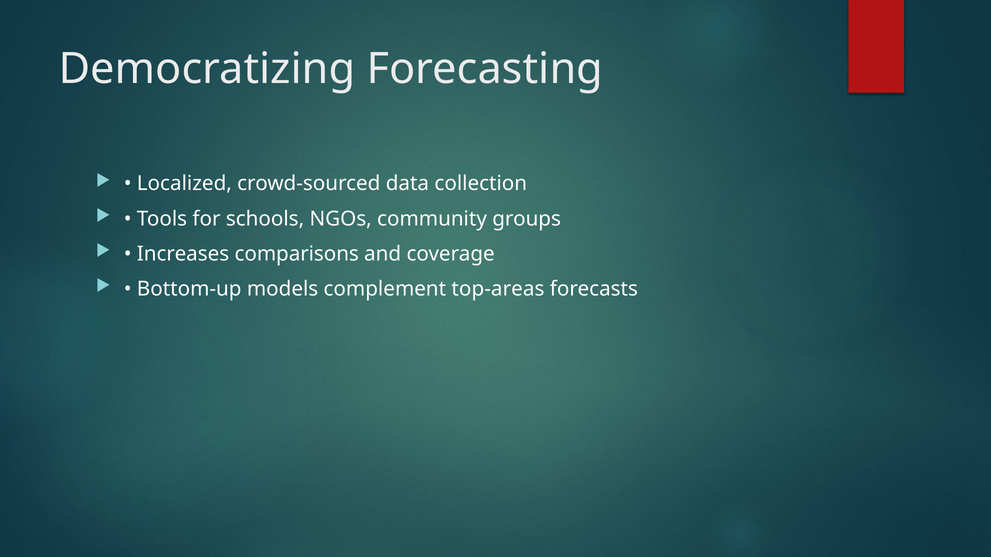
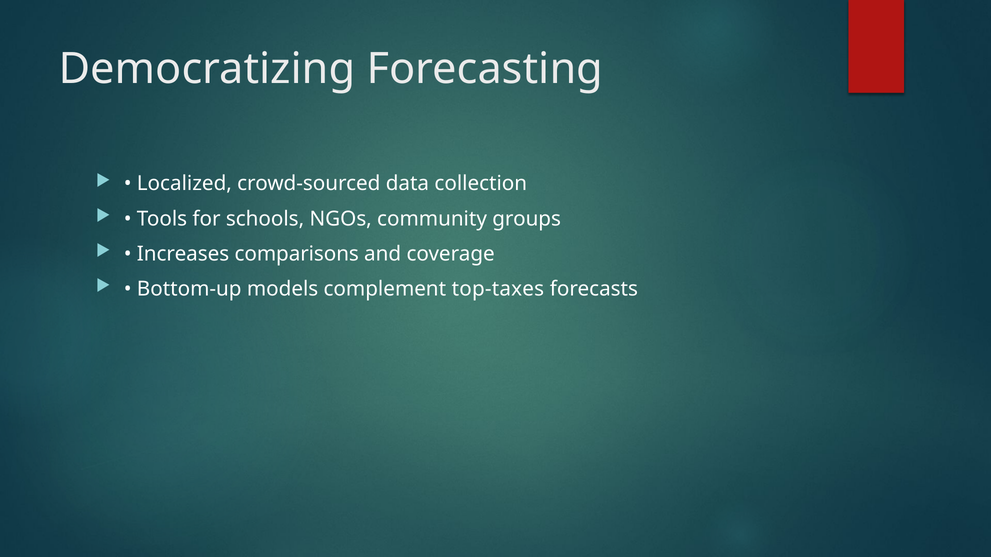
top-areas: top-areas -> top-taxes
